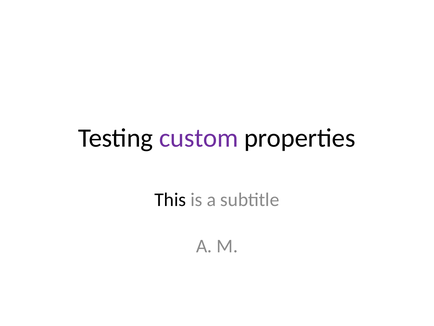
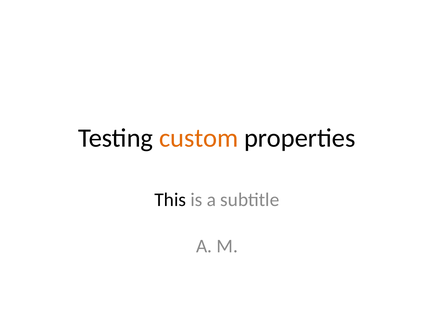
custom colour: purple -> orange
